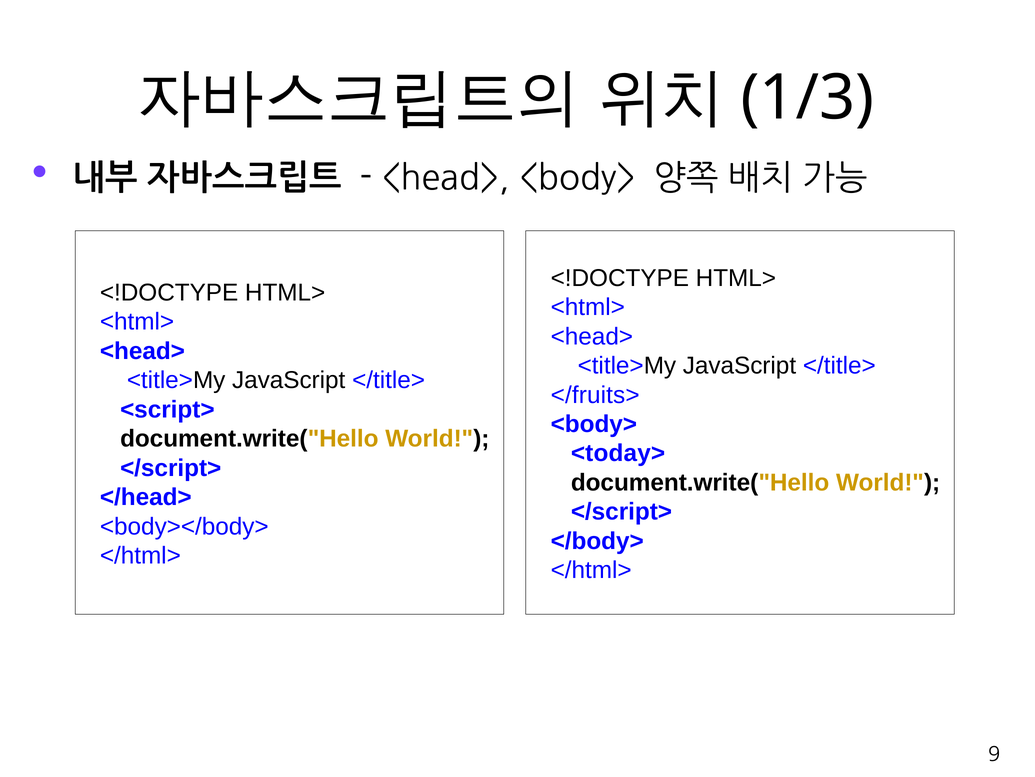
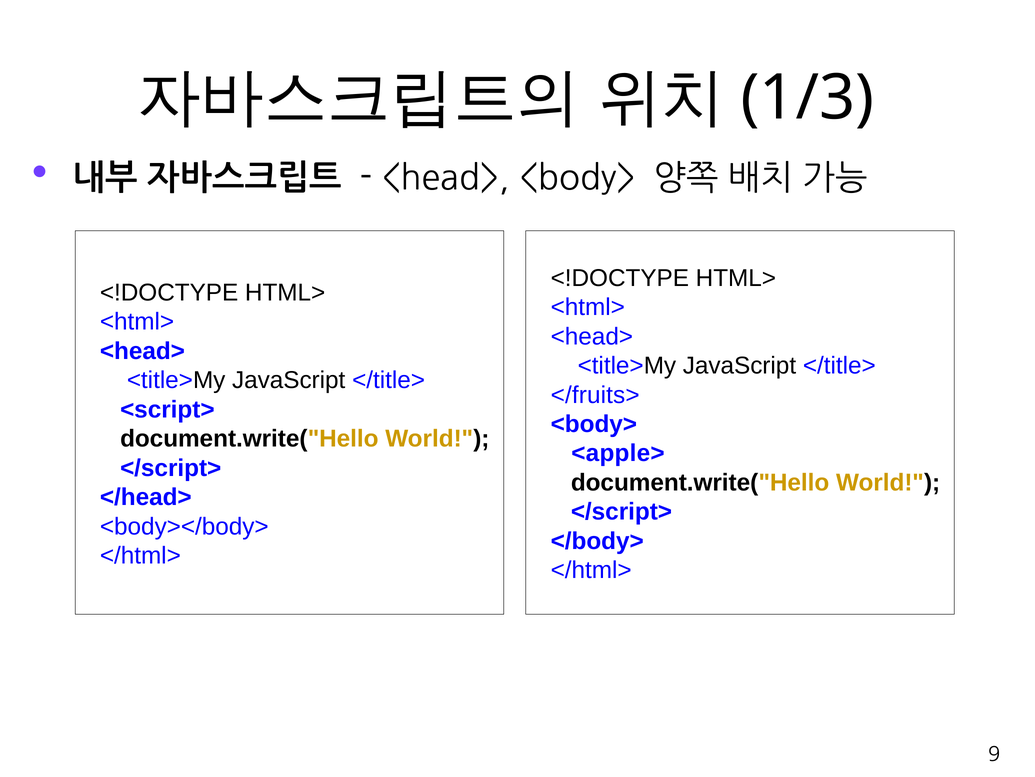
<today>: <today> -> <apple>
